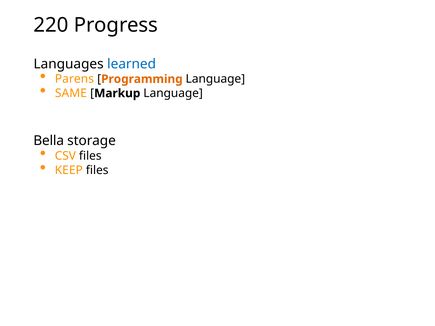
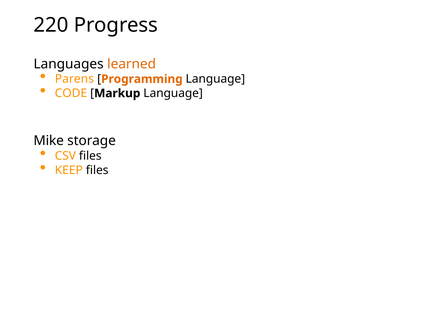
learned colour: blue -> orange
SAME: SAME -> CODE
Bella: Bella -> Mike
